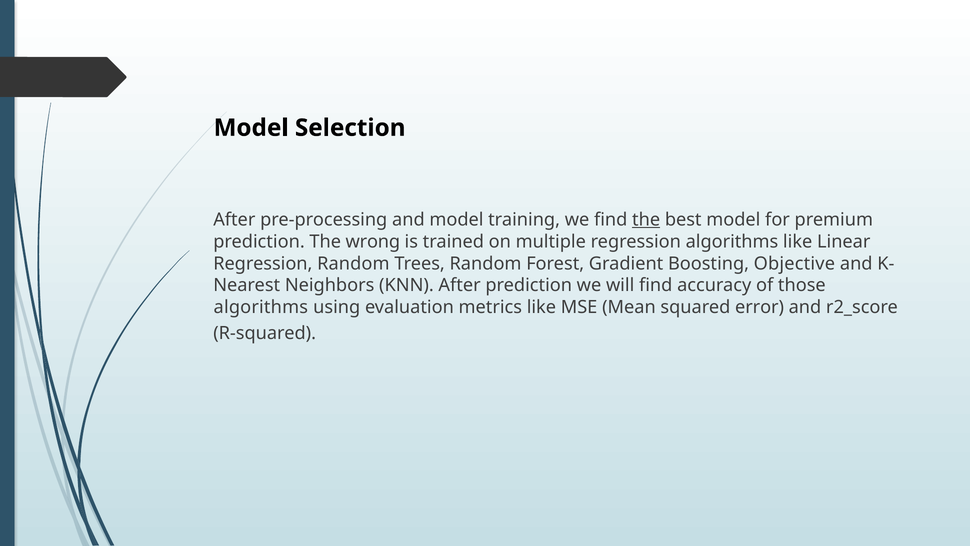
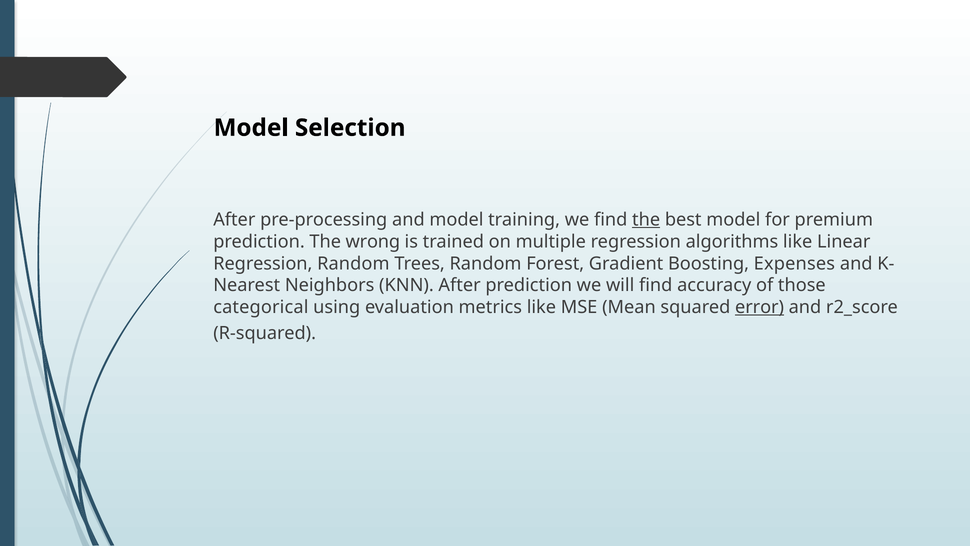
Objective: Objective -> Expenses
algorithms at (261, 307): algorithms -> categorical
error underline: none -> present
